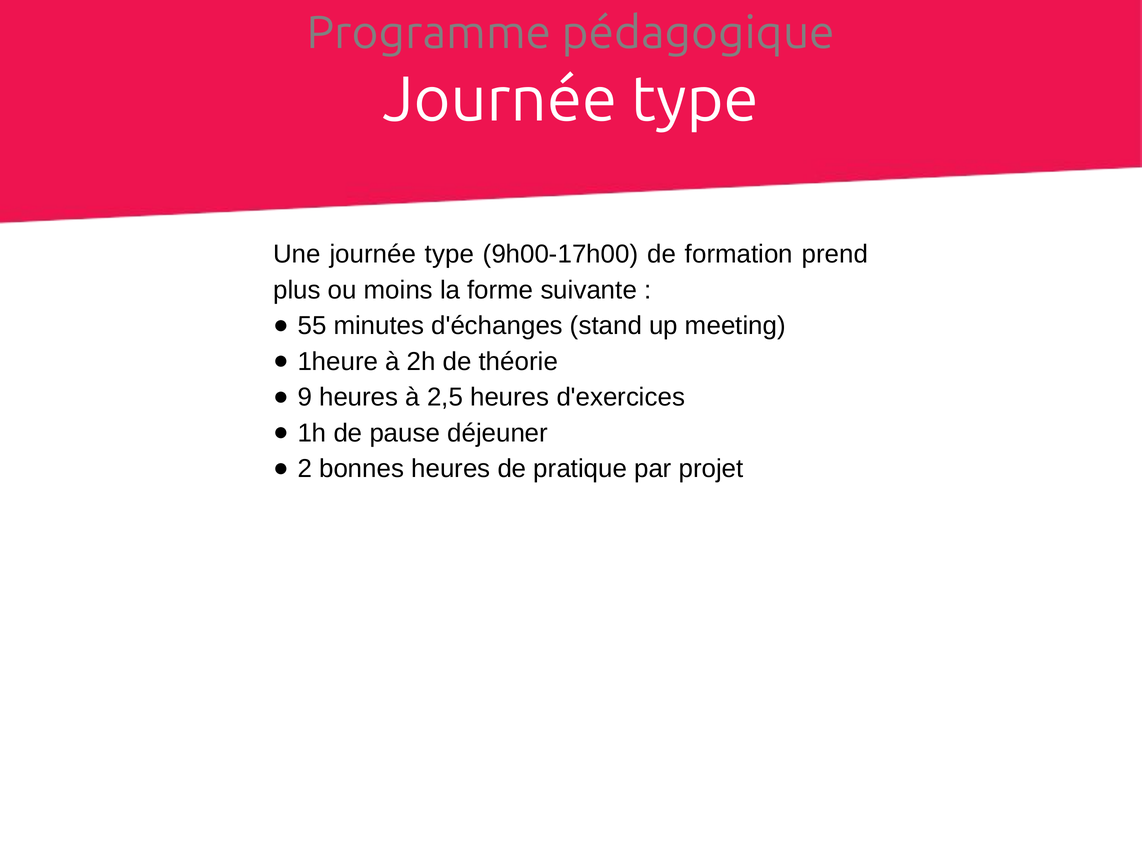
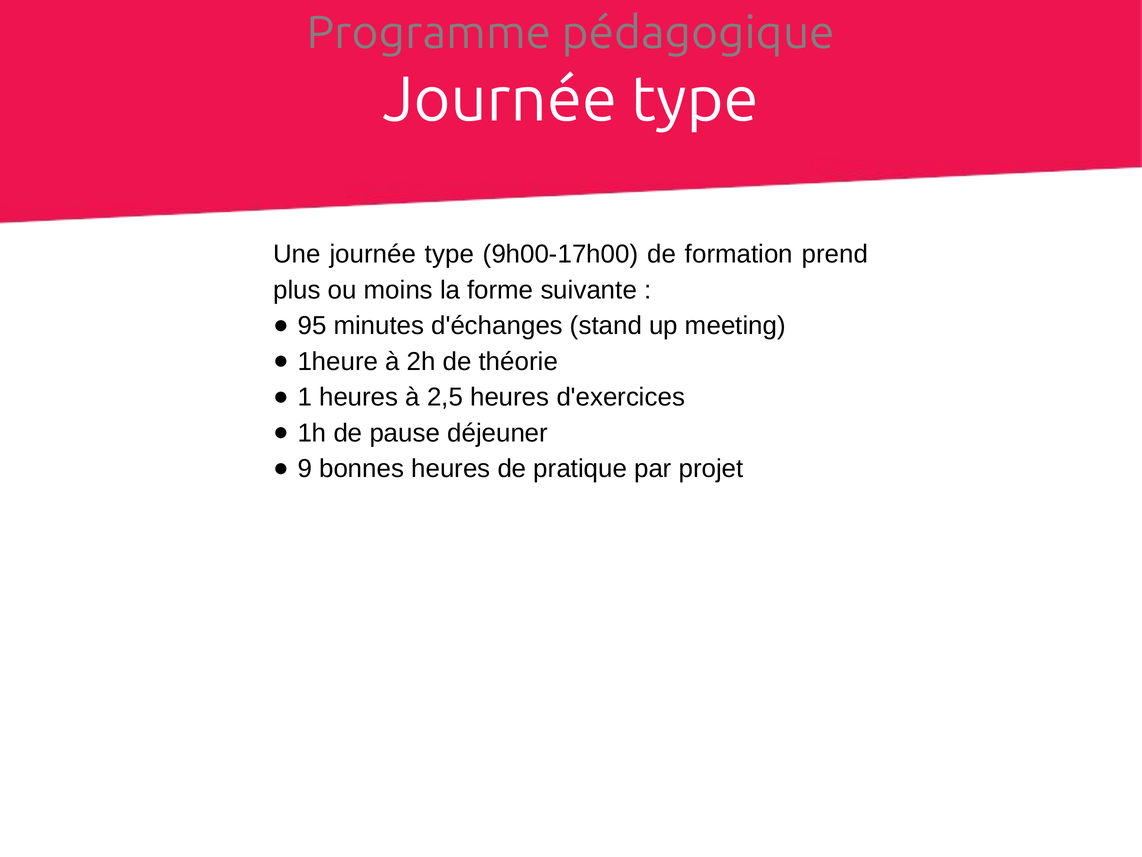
55: 55 -> 95
9: 9 -> 1
2: 2 -> 9
